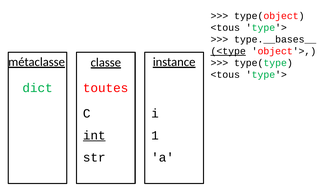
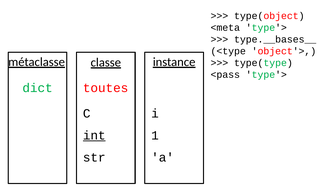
<tous at (225, 28): <tous -> <meta
<type underline: present -> none
<tous at (225, 75): <tous -> <pass
